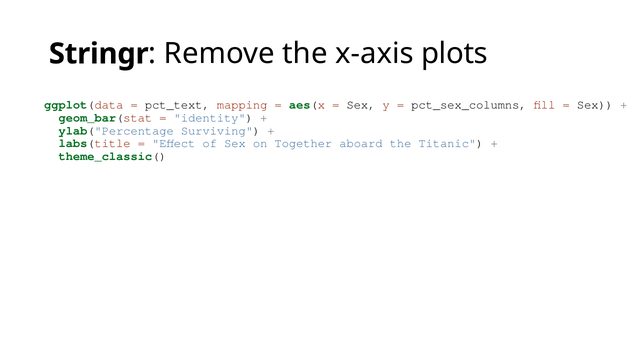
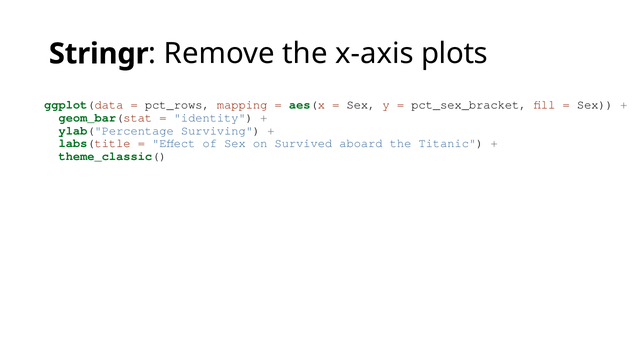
pct_text: pct_text -> pct_rows
pct_sex_columns: pct_sex_columns -> pct_sex_bracket
Together: Together -> Survived
